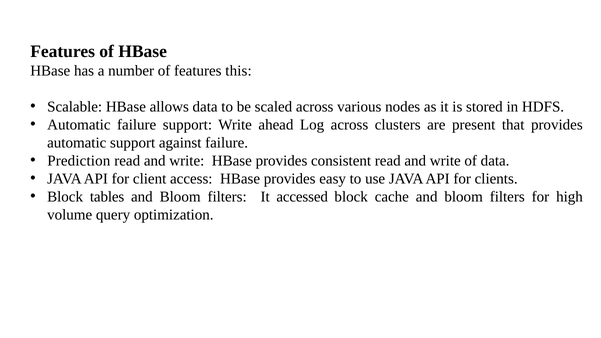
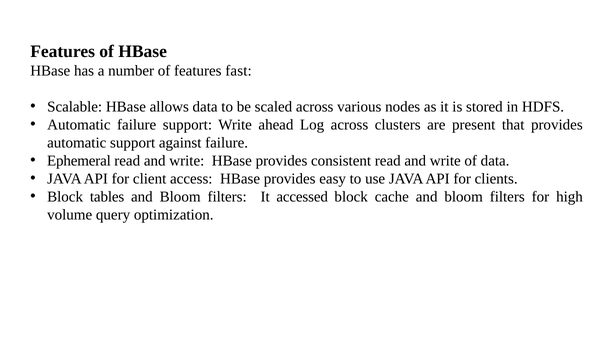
this: this -> fast
Prediction: Prediction -> Ephemeral
